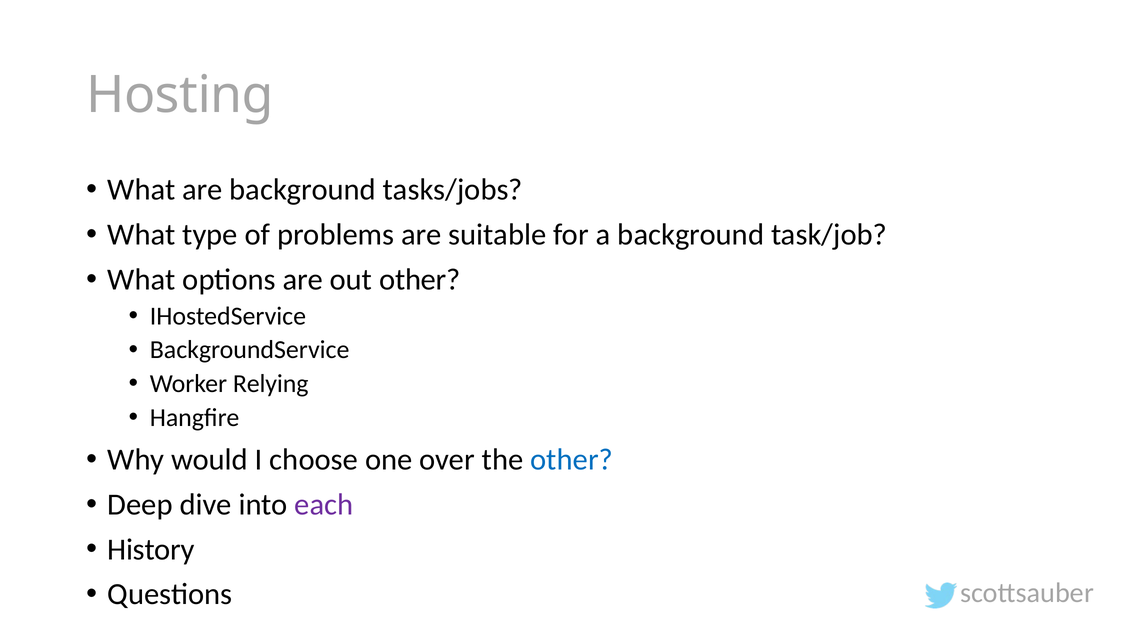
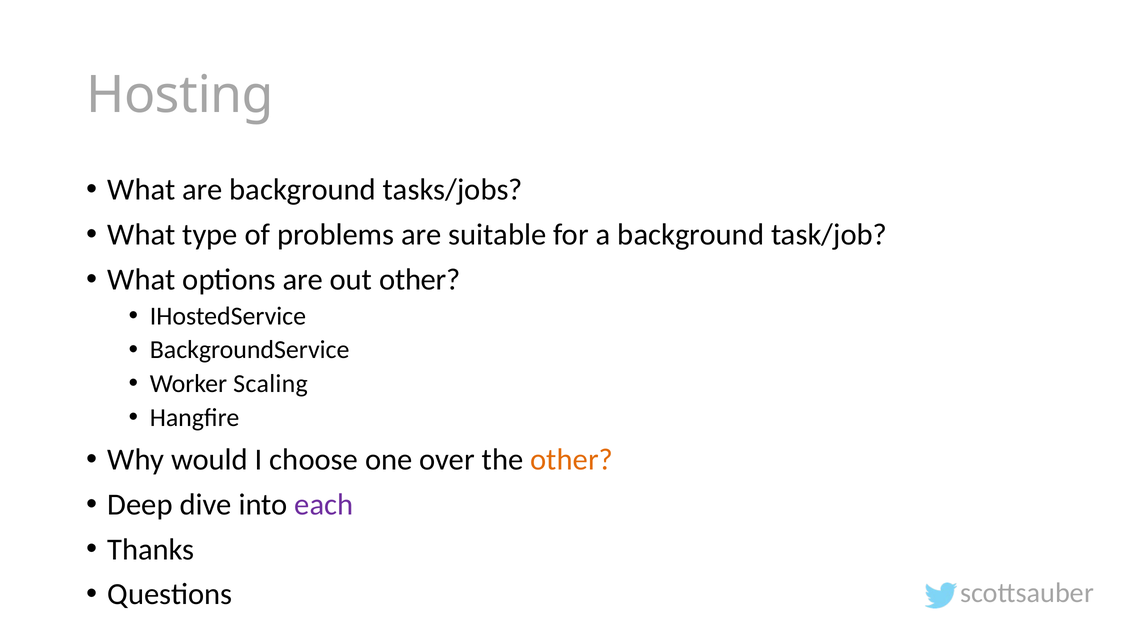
Relying: Relying -> Scaling
other at (572, 460) colour: blue -> orange
History: History -> Thanks
